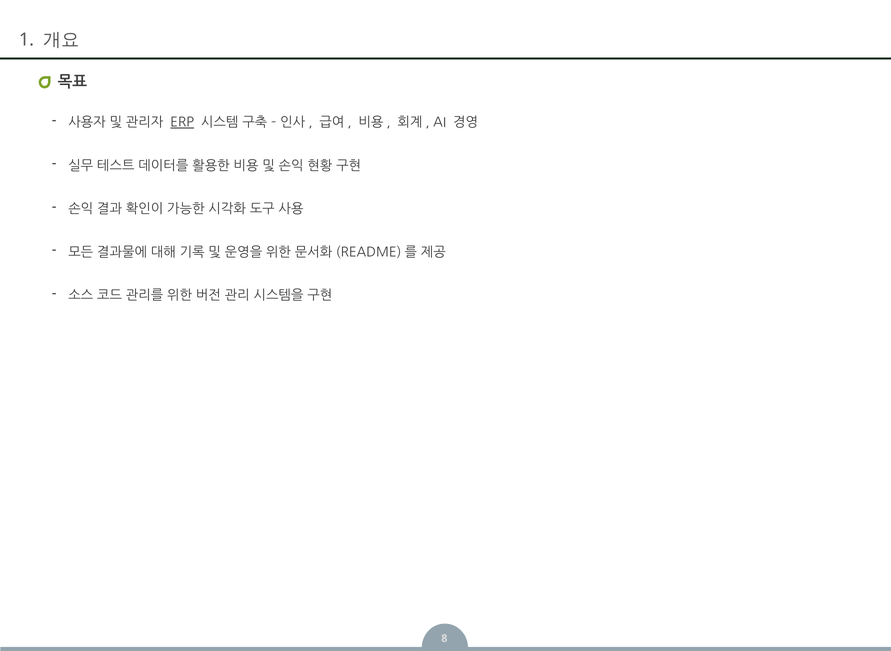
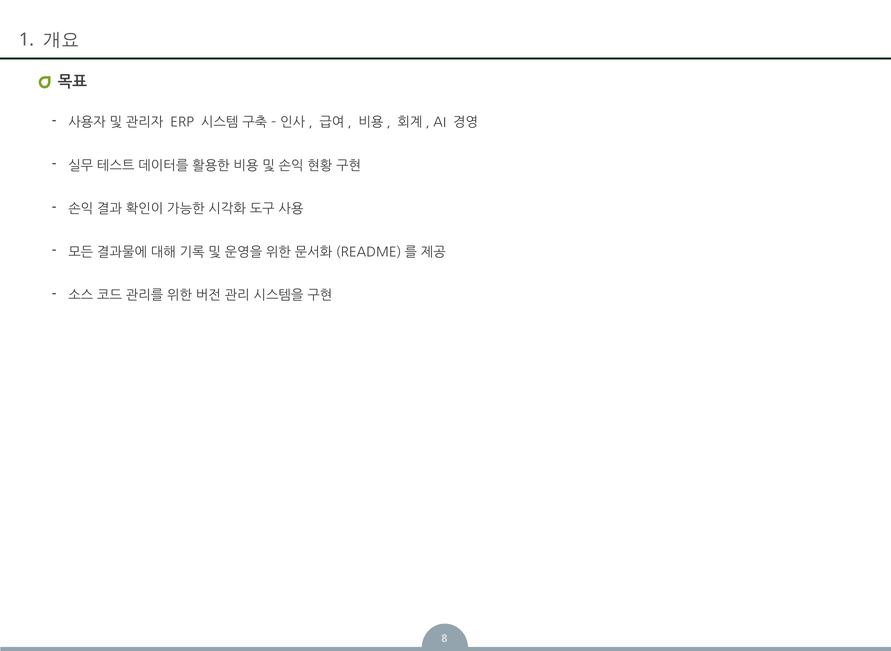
ERP underline: present -> none
